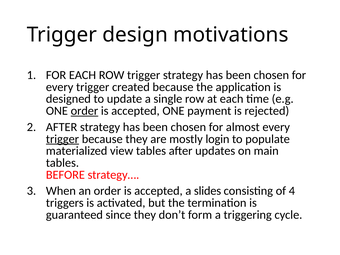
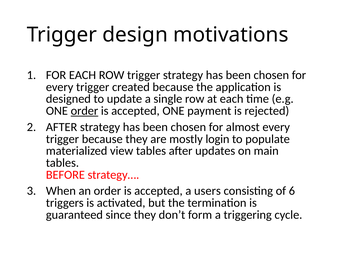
trigger at (62, 139) underline: present -> none
slides: slides -> users
4: 4 -> 6
